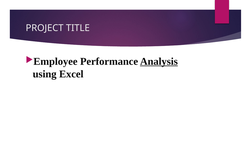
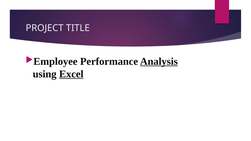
Excel underline: none -> present
